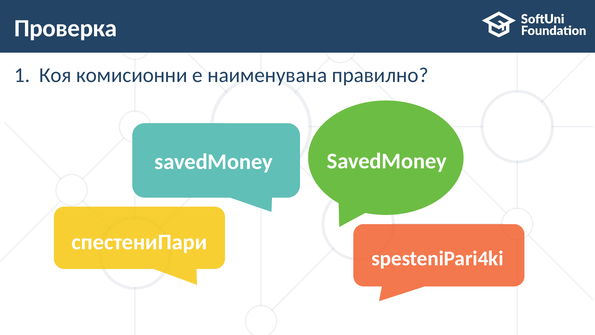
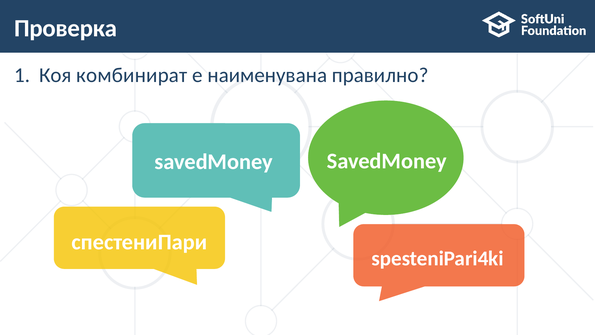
комисионни: комисионни -> комбинират
